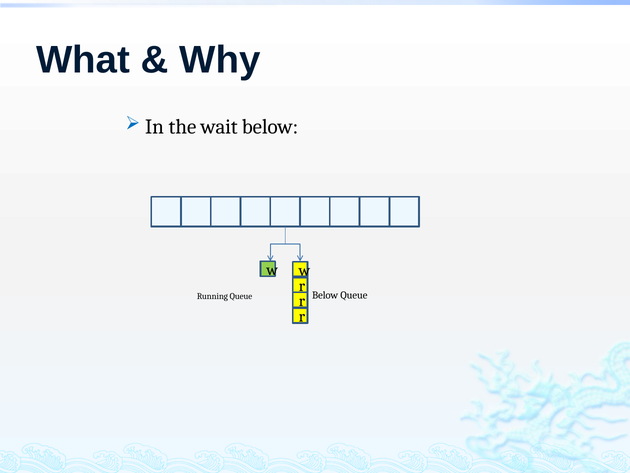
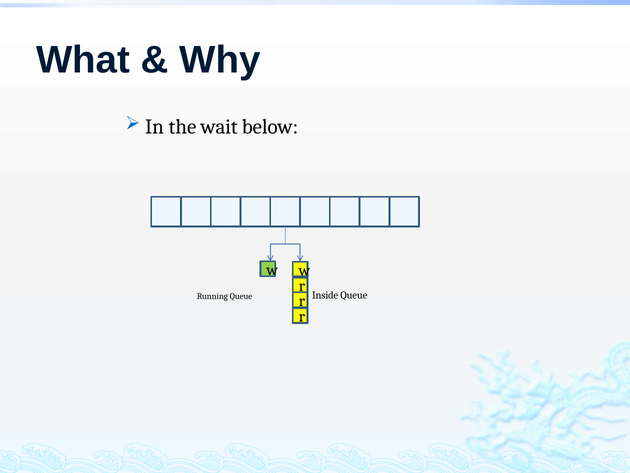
Queue Below: Below -> Inside
